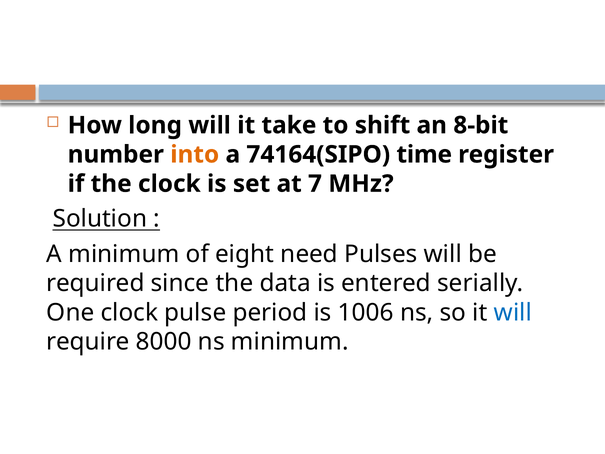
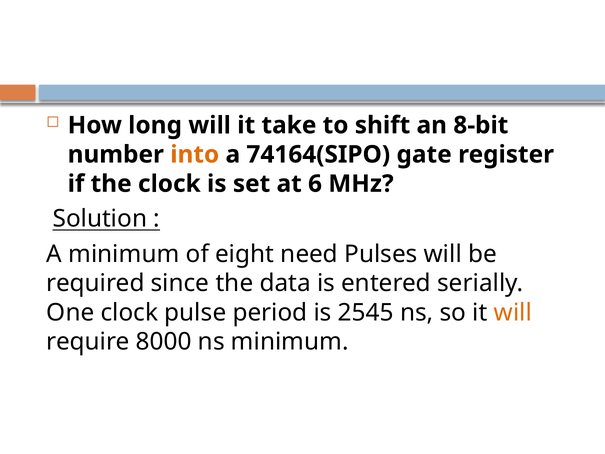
time: time -> gate
7: 7 -> 6
1006: 1006 -> 2545
will at (513, 312) colour: blue -> orange
